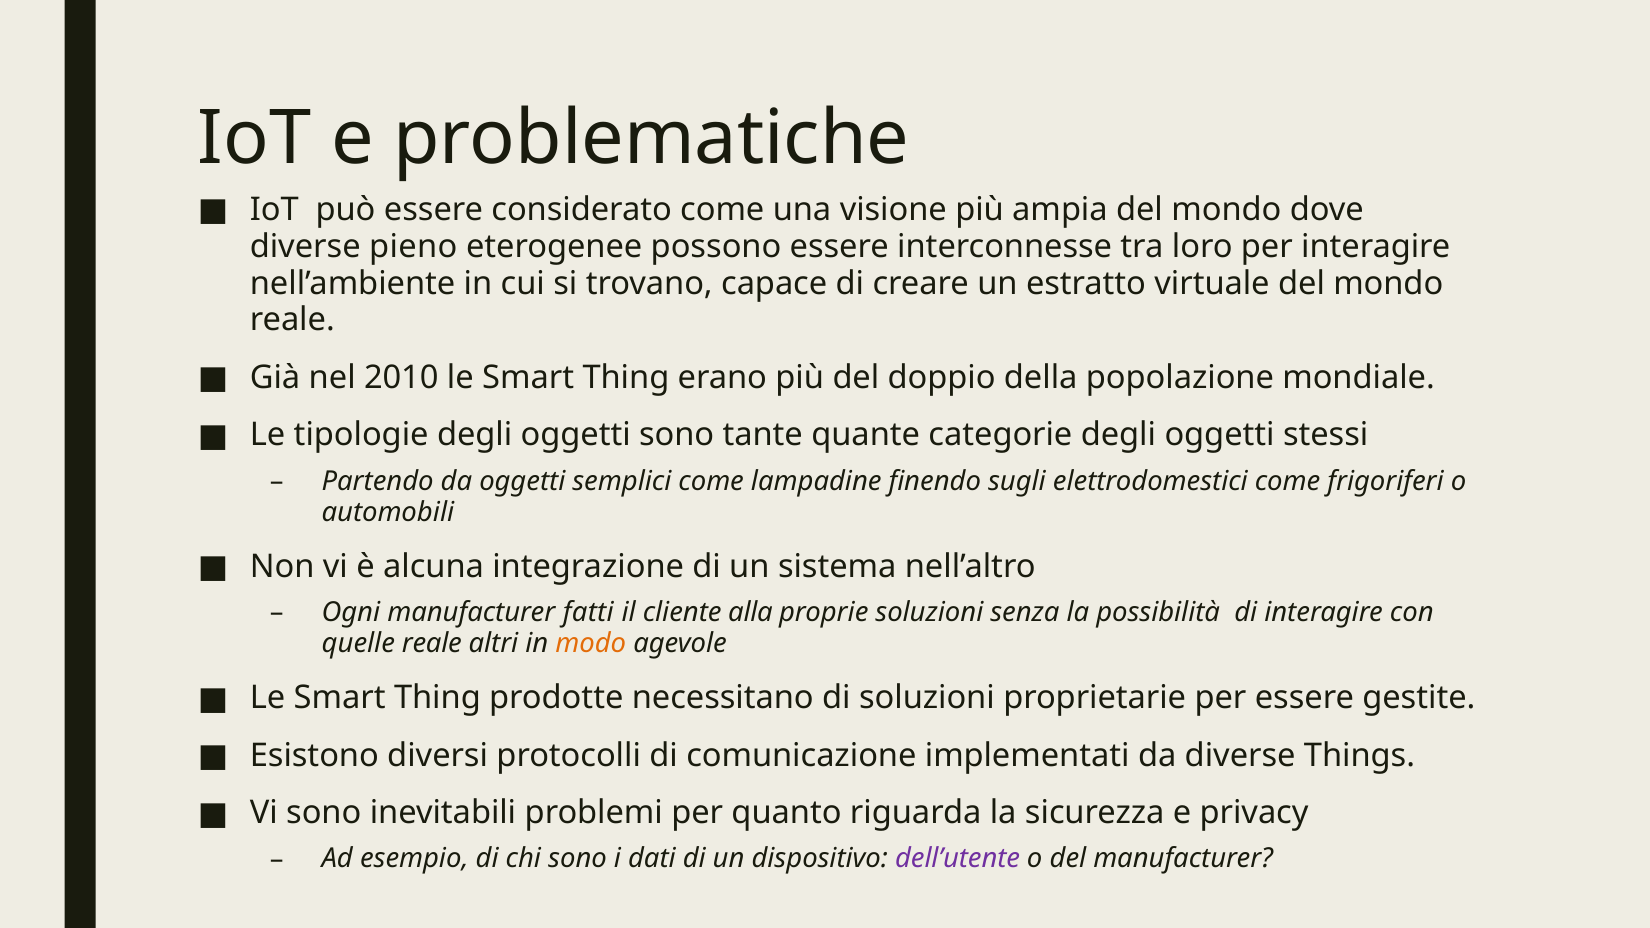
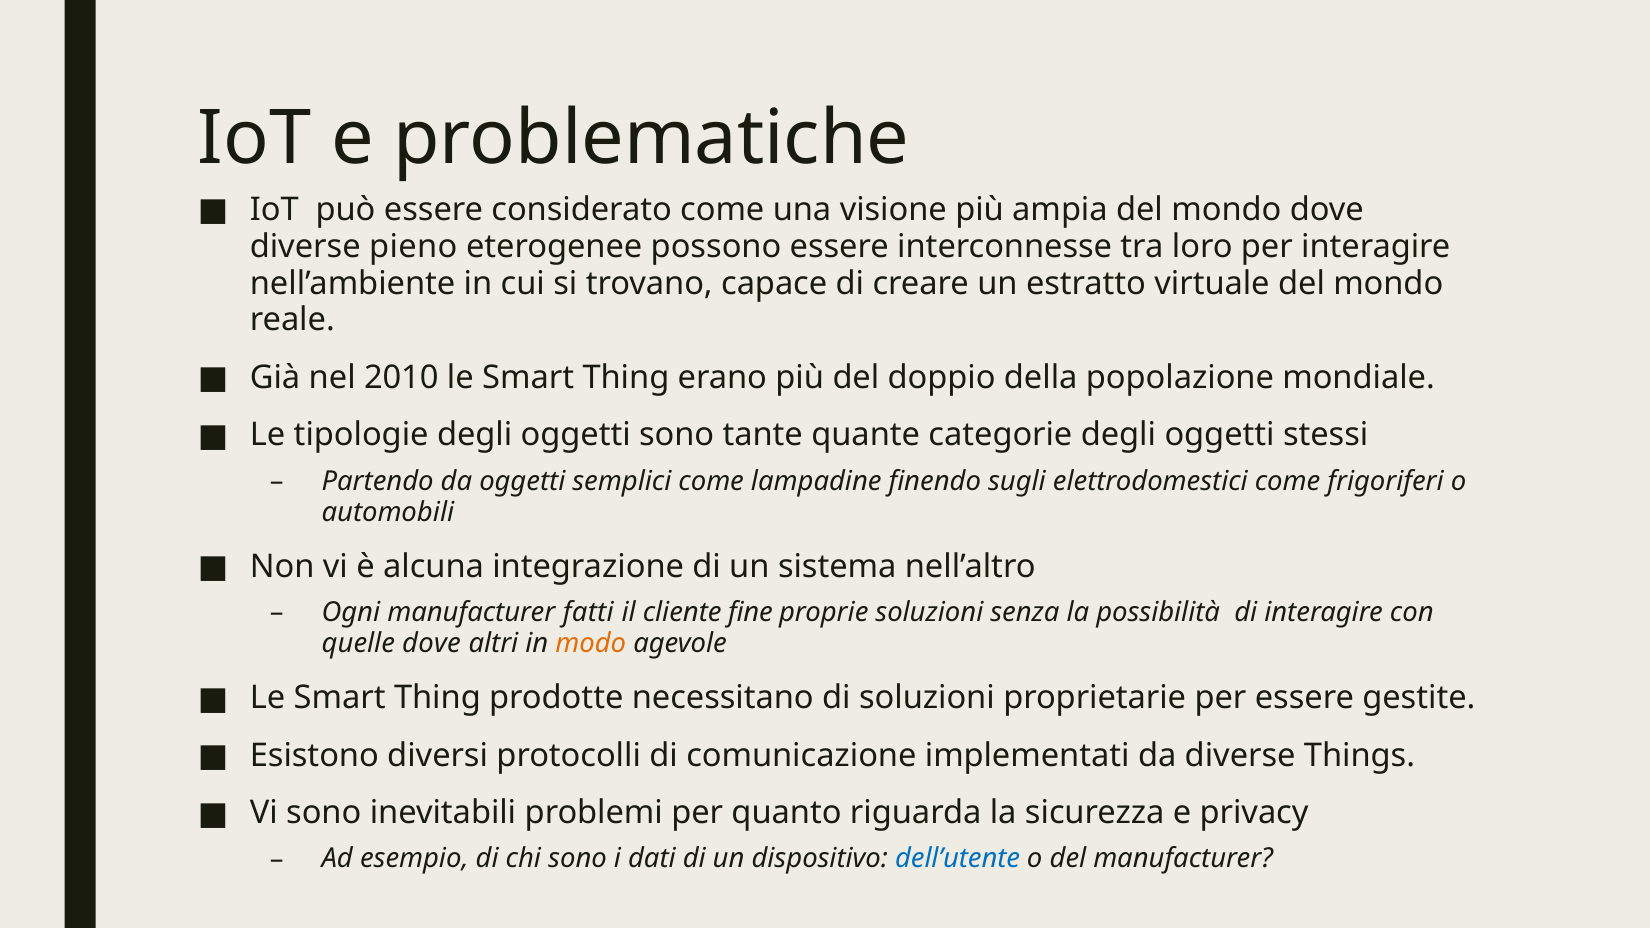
alla: alla -> fine
quelle reale: reale -> dove
dell’utente colour: purple -> blue
